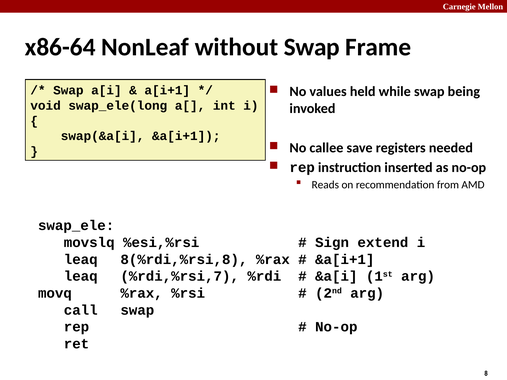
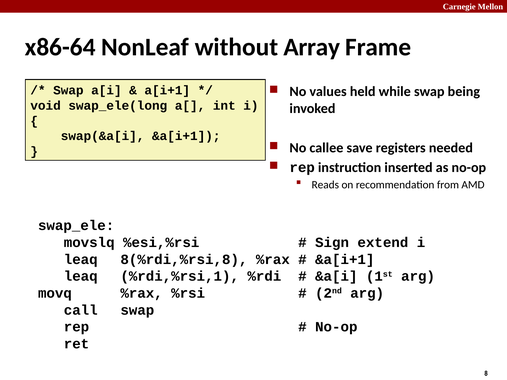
without Swap: Swap -> Array
%rdi,%rsi,7: %rdi,%rsi,7 -> %rdi,%rsi,1
